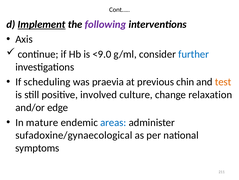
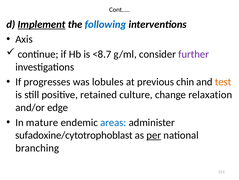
following colour: purple -> blue
<9.0: <9.0 -> <8.7
further colour: blue -> purple
scheduling: scheduling -> progresses
praevia: praevia -> lobules
involved: involved -> retained
sufadoxine/gynaecological: sufadoxine/gynaecological -> sufadoxine/cytotrophoblast
per underline: none -> present
symptoms: symptoms -> branching
